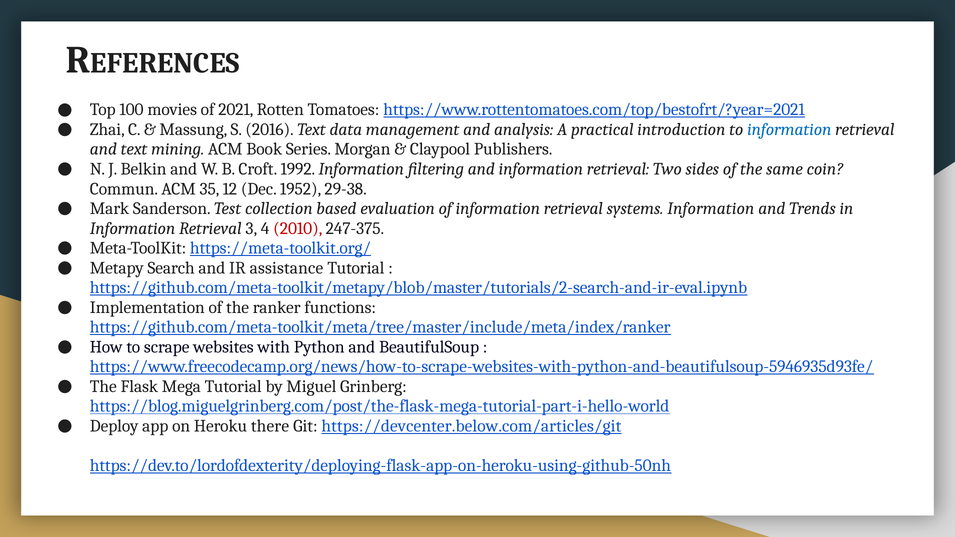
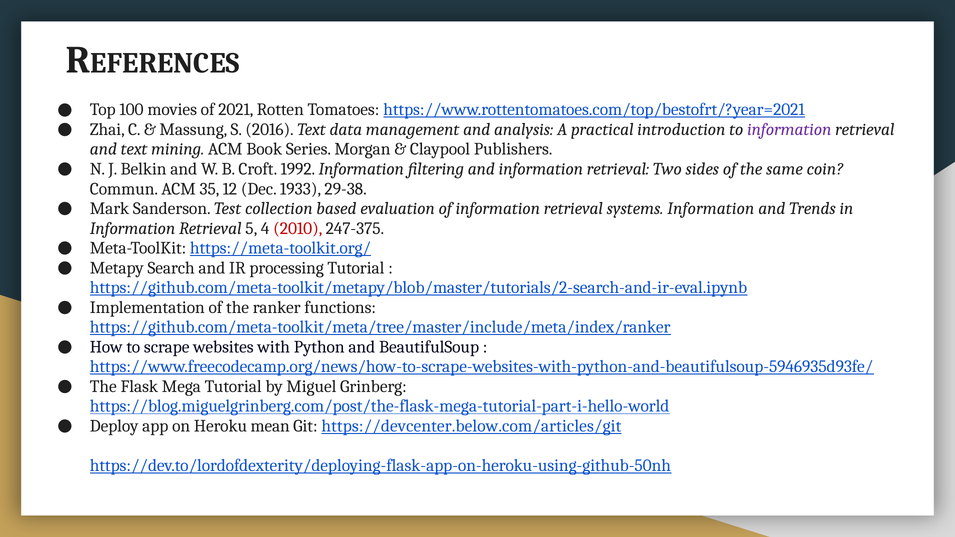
information at (789, 130) colour: blue -> purple
1952: 1952 -> 1933
3: 3 -> 5
assistance: assistance -> processing
there: there -> mean
